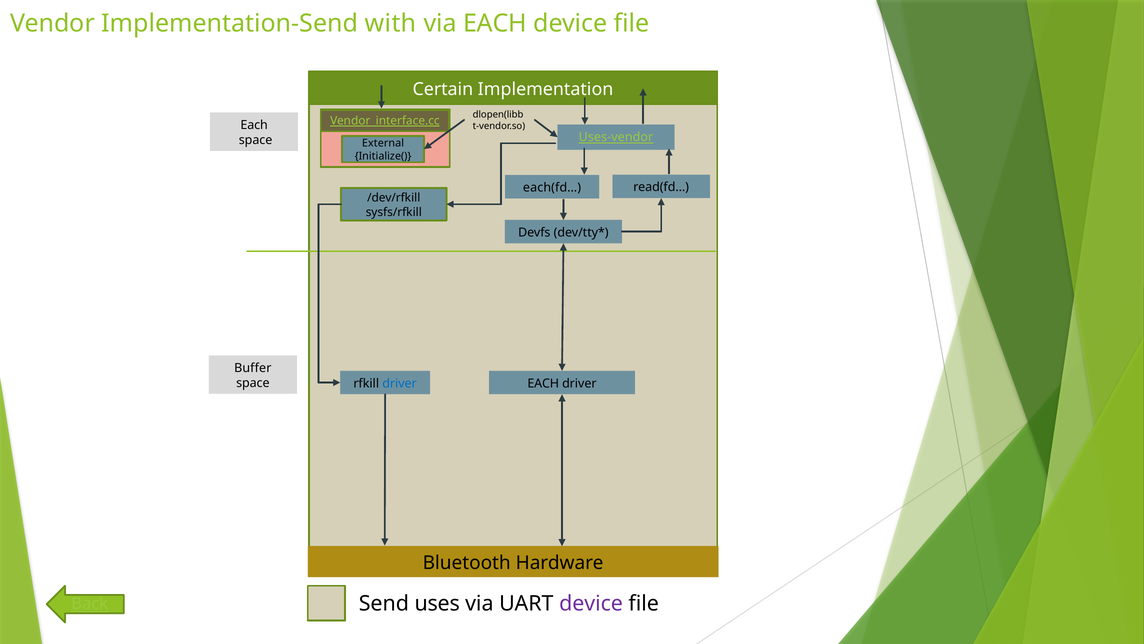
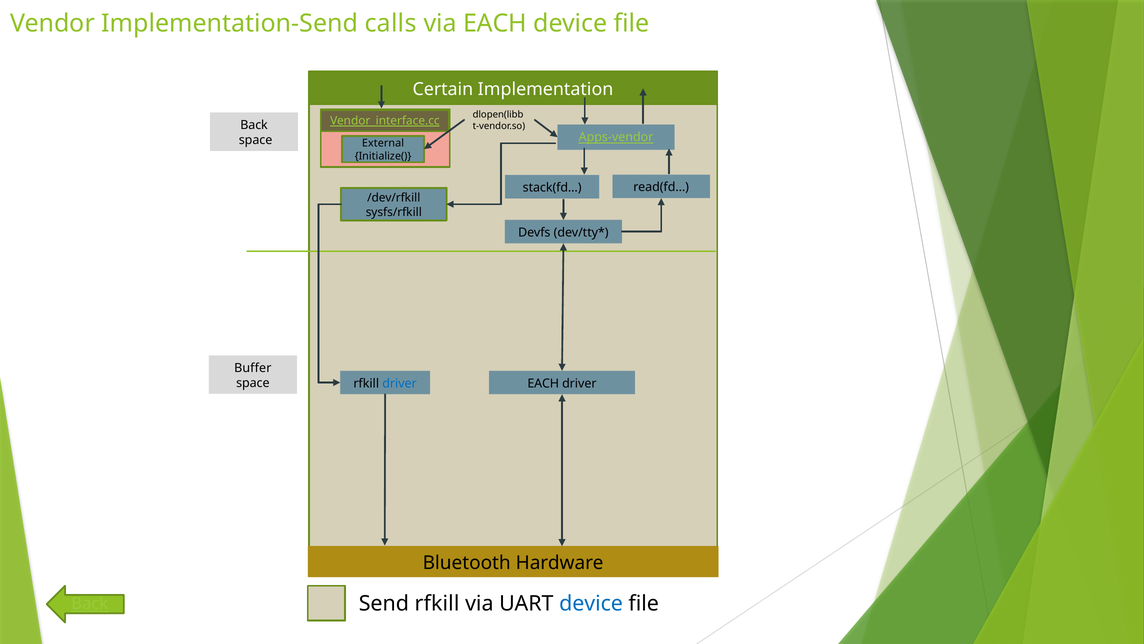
with: with -> calls
Each at (254, 125): Each -> Back
Uses-vendor: Uses-vendor -> Apps-vendor
each(fd…: each(fd… -> stack(fd…
Send uses: uses -> rfkill
device at (591, 603) colour: purple -> blue
